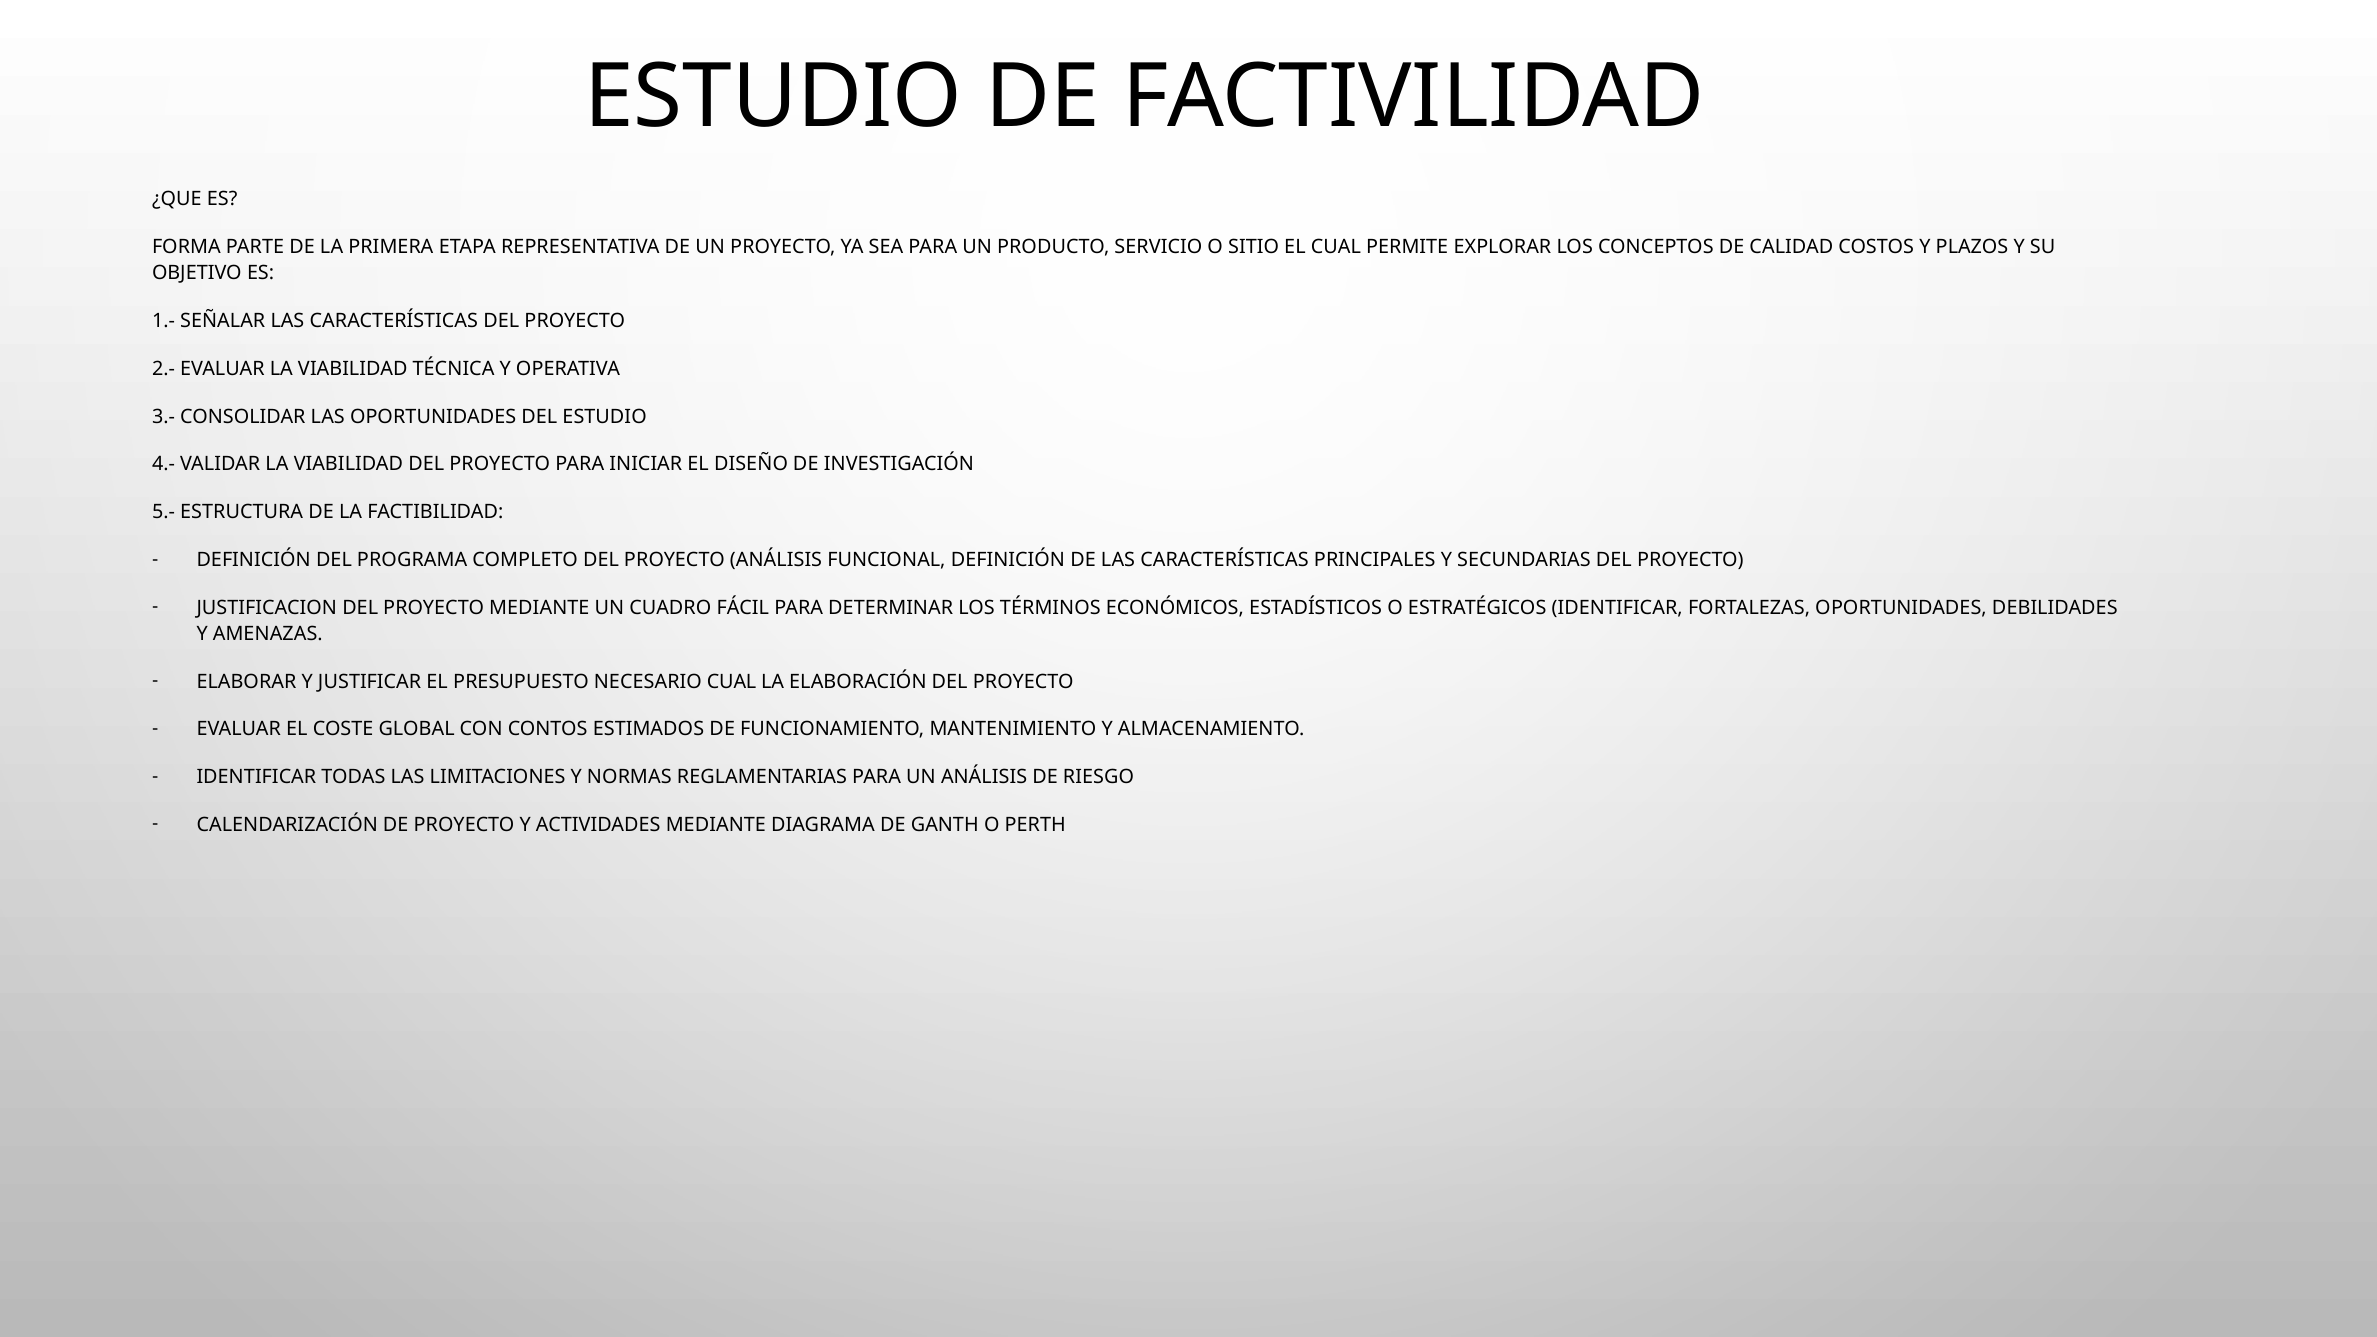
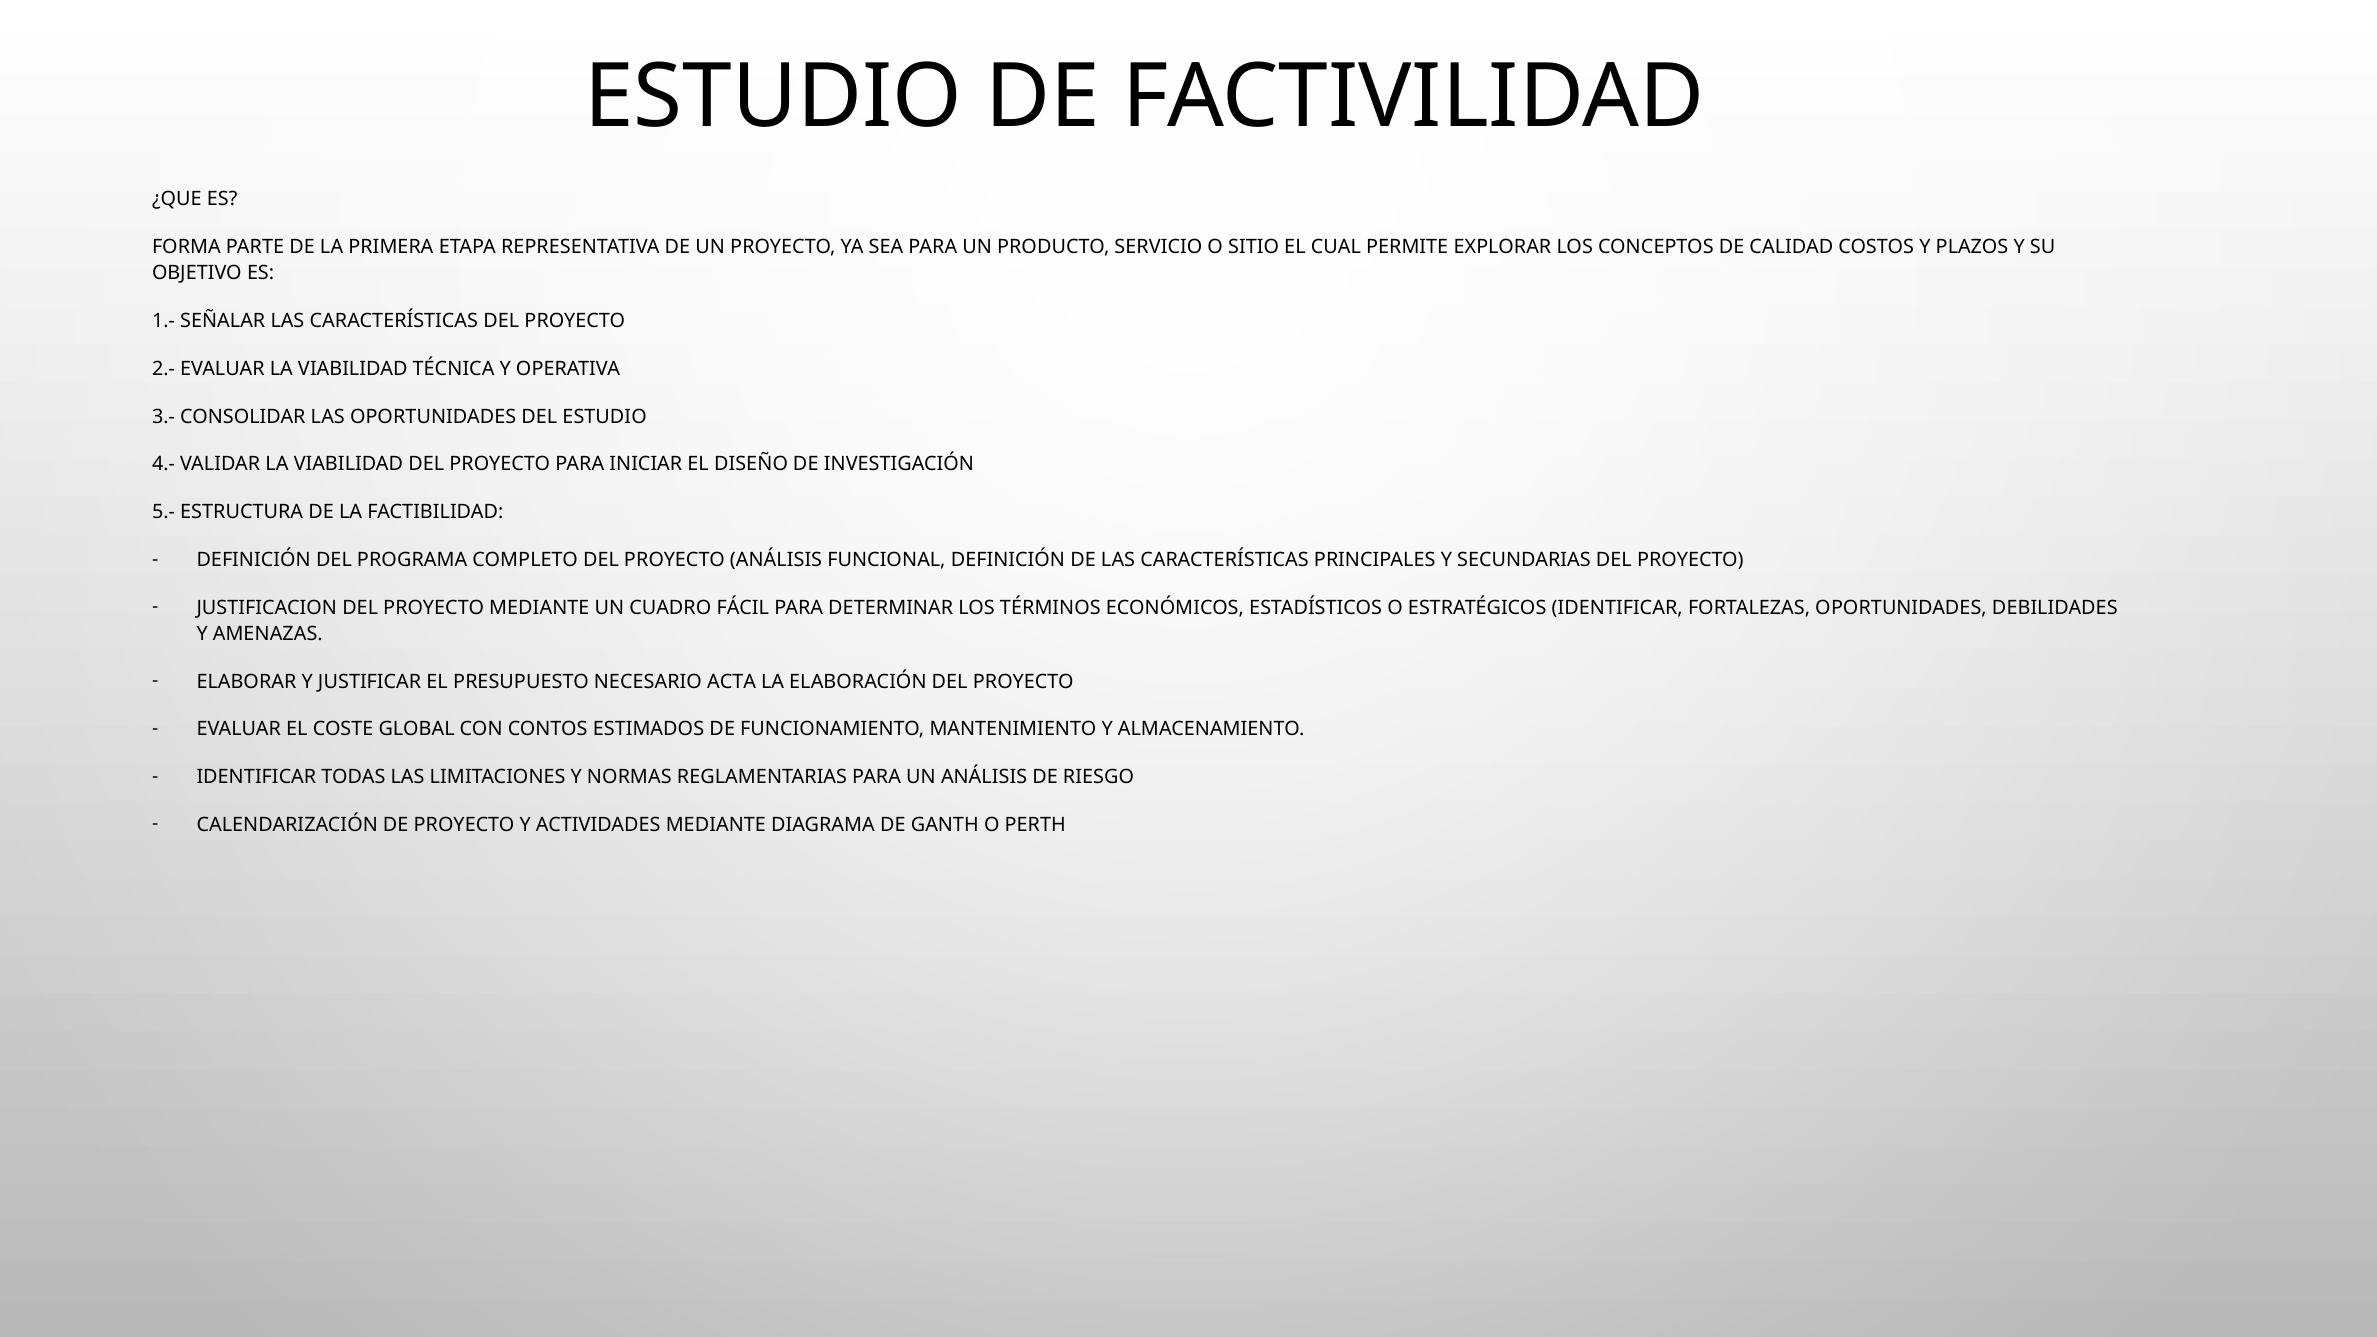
NECESARIO CUAL: CUAL -> ACTA
